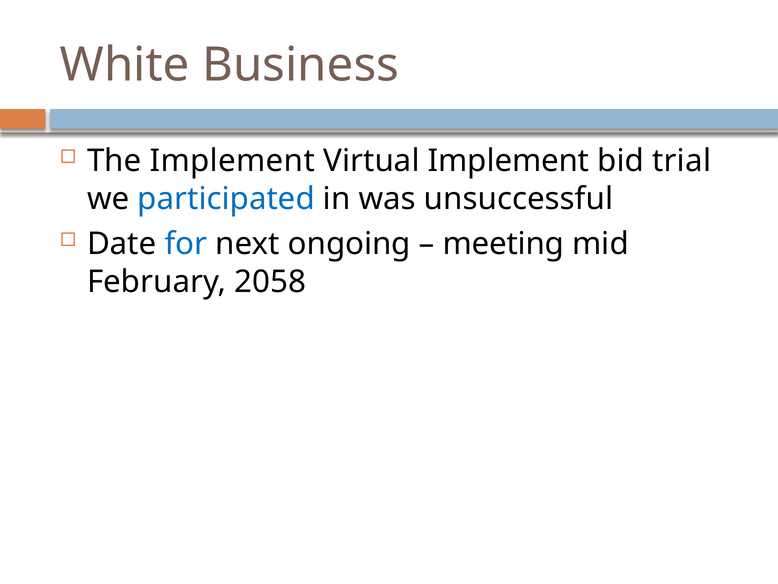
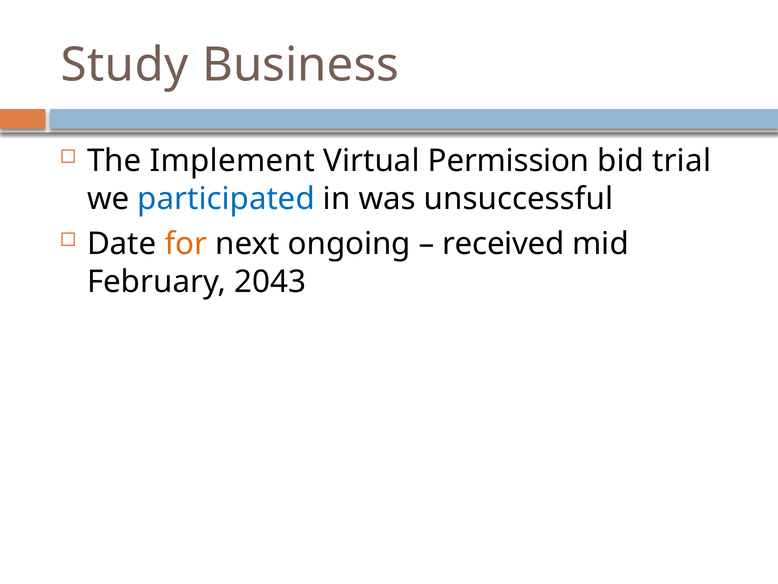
White: White -> Study
Virtual Implement: Implement -> Permission
for colour: blue -> orange
meeting: meeting -> received
2058: 2058 -> 2043
